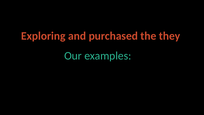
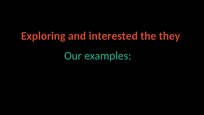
purchased: purchased -> interested
